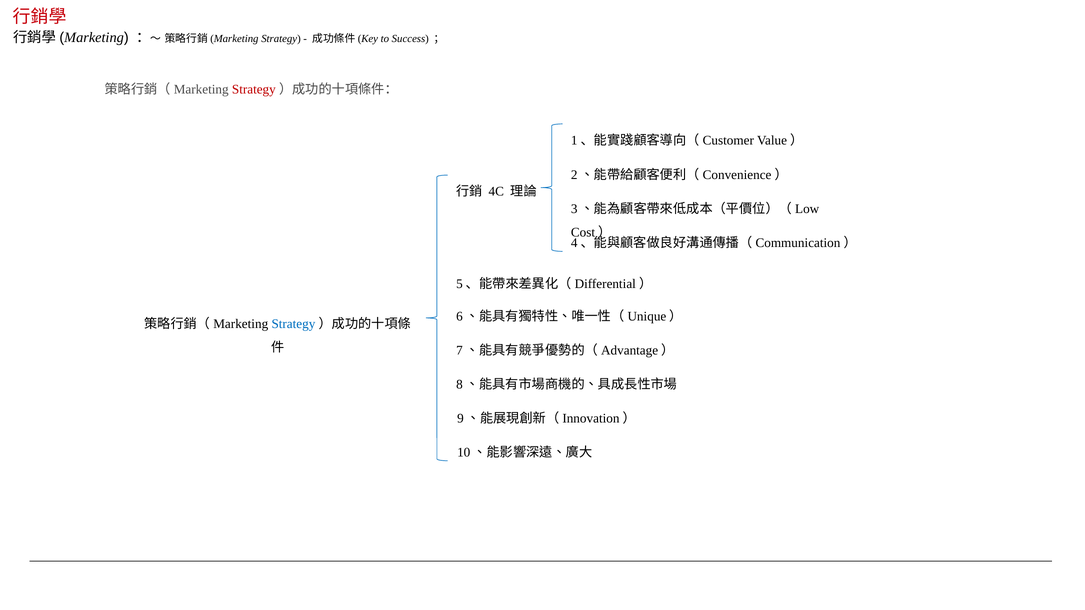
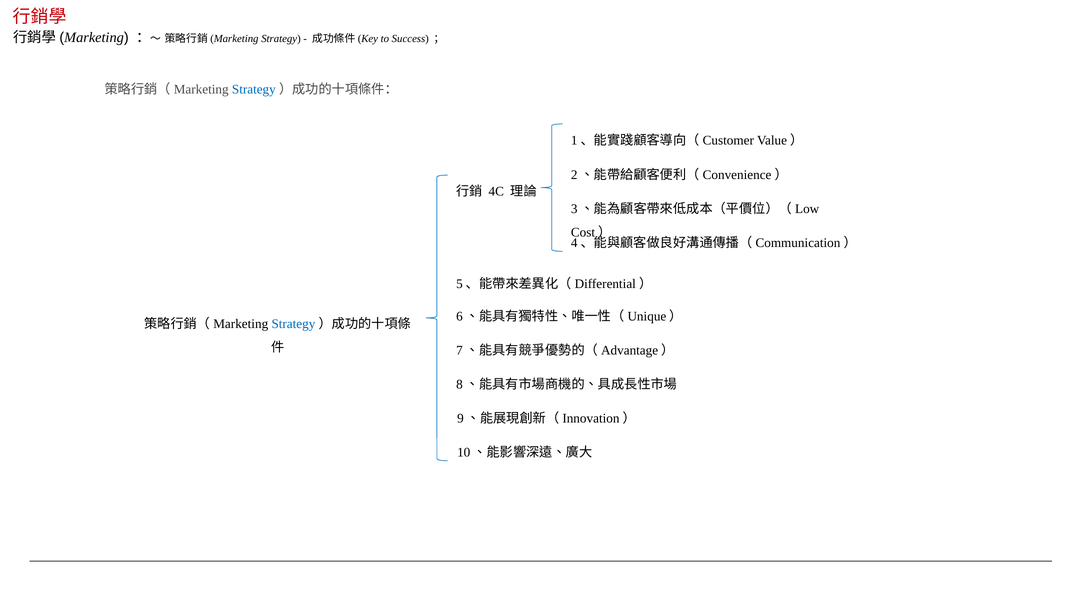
Strategy at (254, 89) colour: red -> blue
